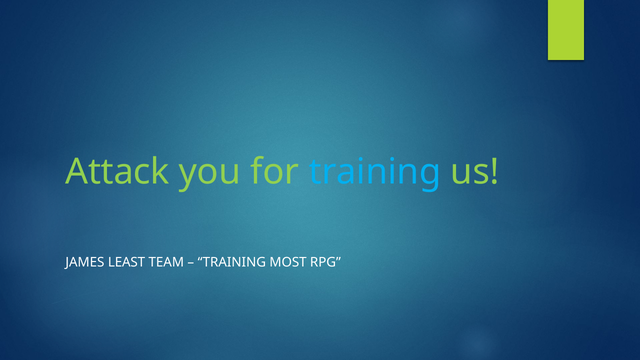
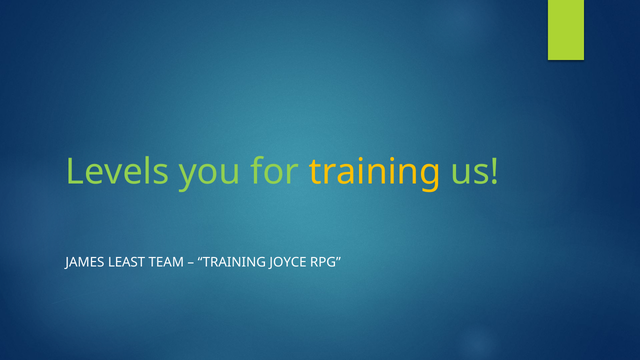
Attack: Attack -> Levels
training at (375, 172) colour: light blue -> yellow
MOST: MOST -> JOYCE
